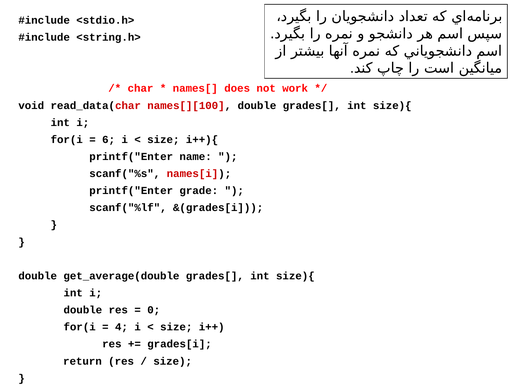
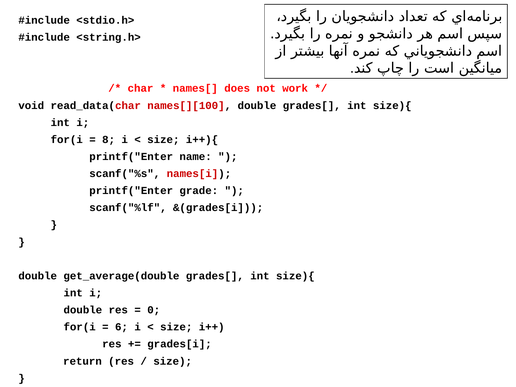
6: 6 -> 8
4: 4 -> 6
